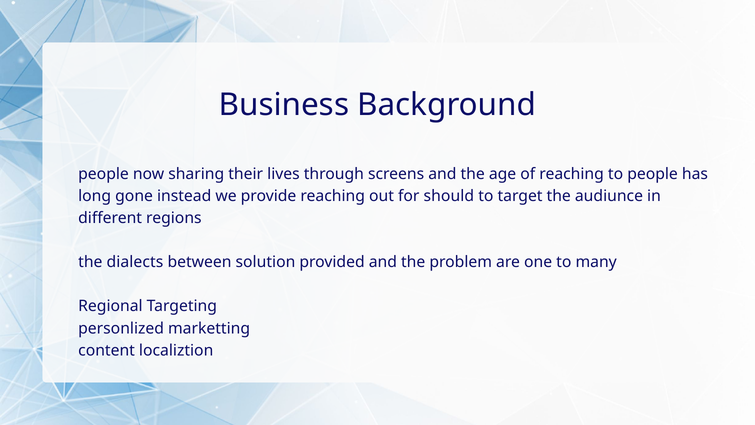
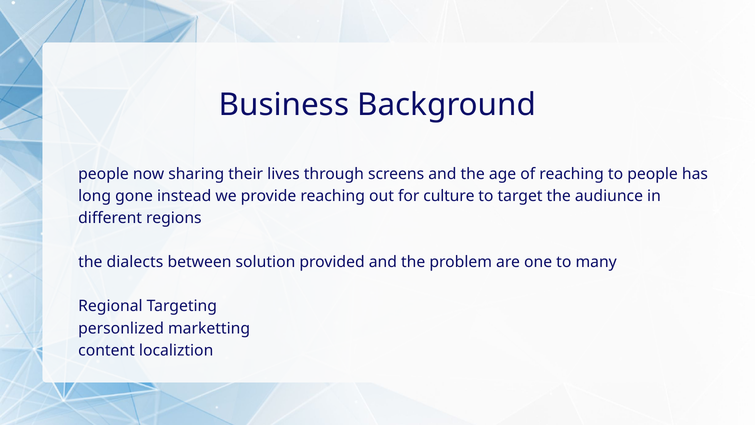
should: should -> culture
